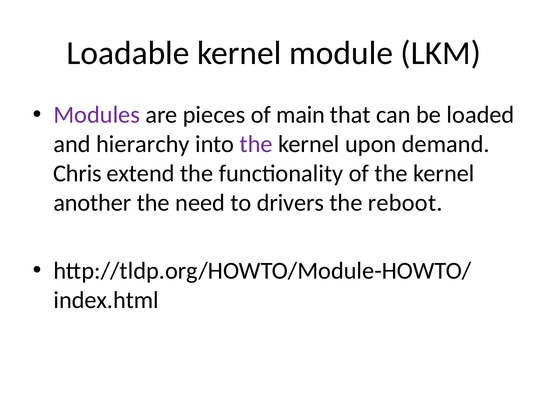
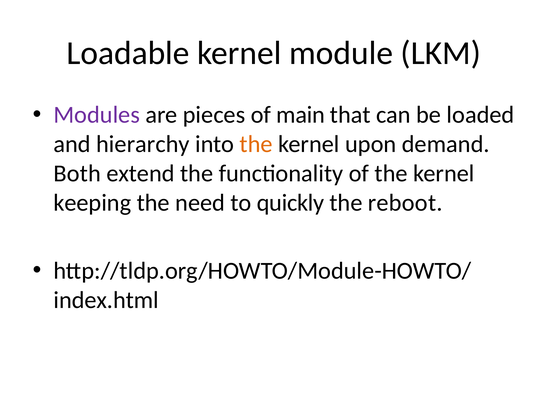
the at (256, 144) colour: purple -> orange
Chris: Chris -> Both
another: another -> keeping
drivers: drivers -> quickly
